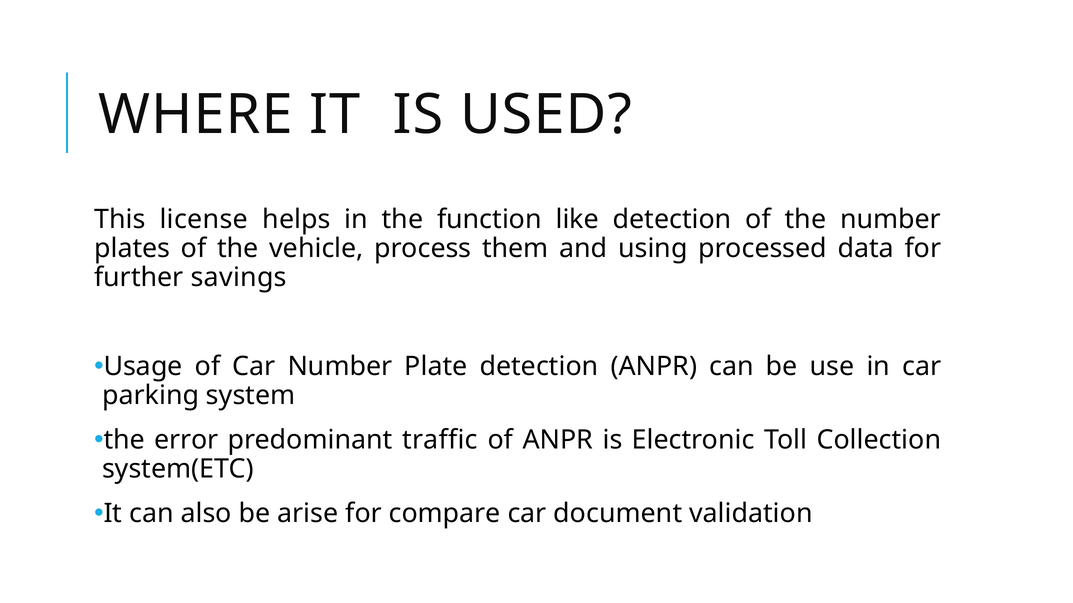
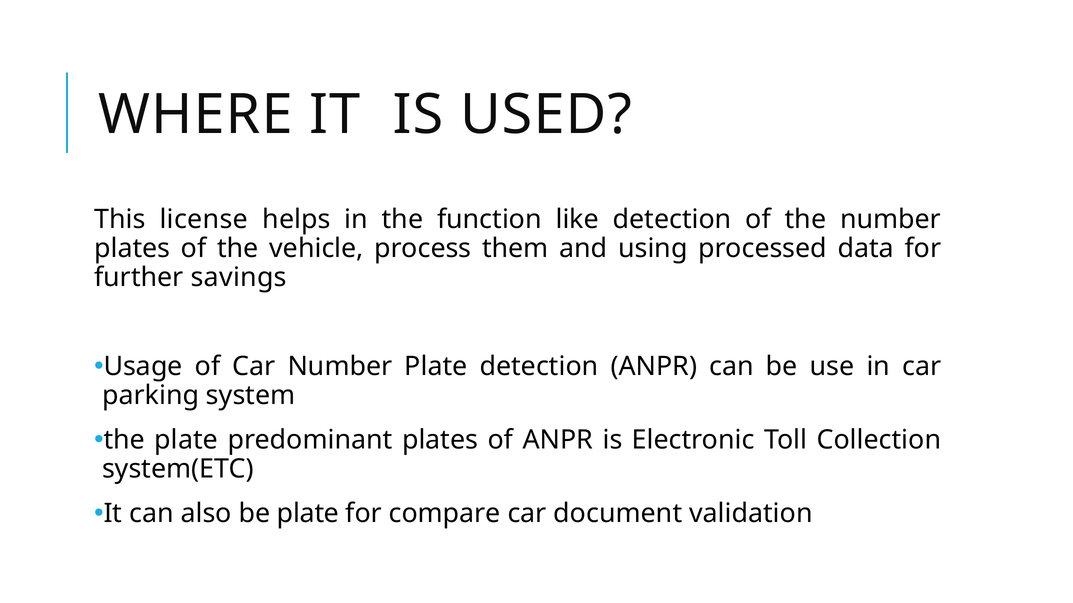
the error: error -> plate
predominant traffic: traffic -> plates
be arise: arise -> plate
